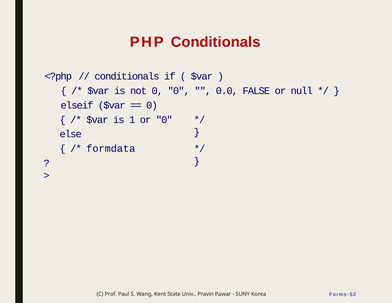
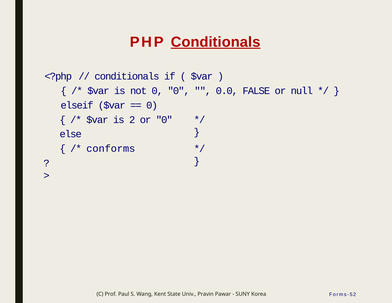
Conditionals at (216, 42) underline: none -> present
1: 1 -> 2
formdata: formdata -> conforms
